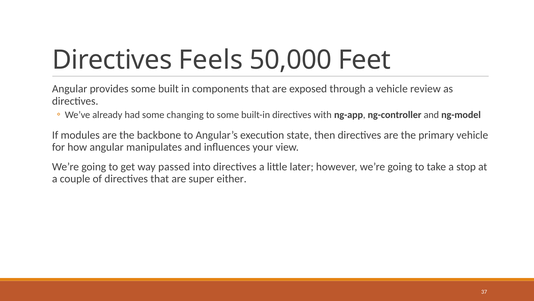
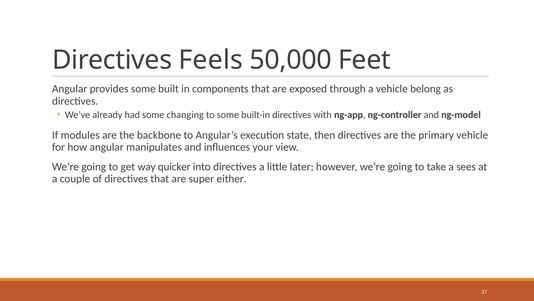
review: review -> belong
passed: passed -> quicker
stop: stop -> sees
